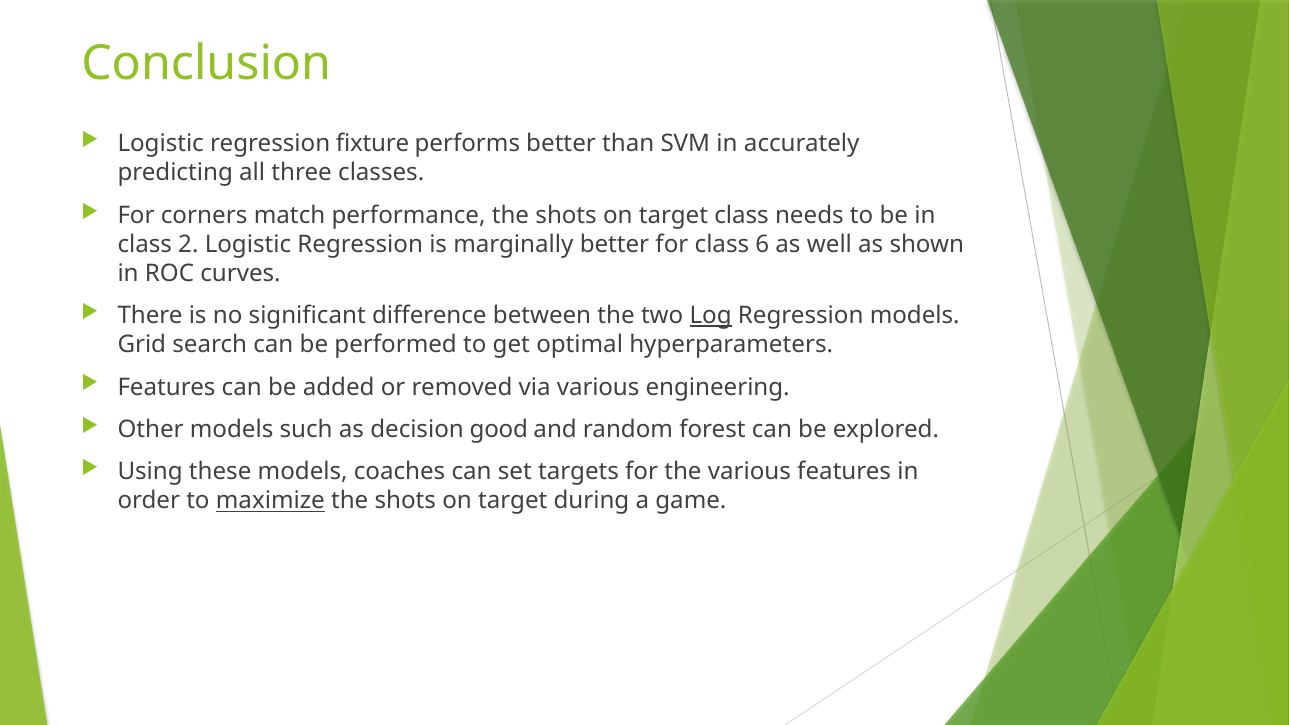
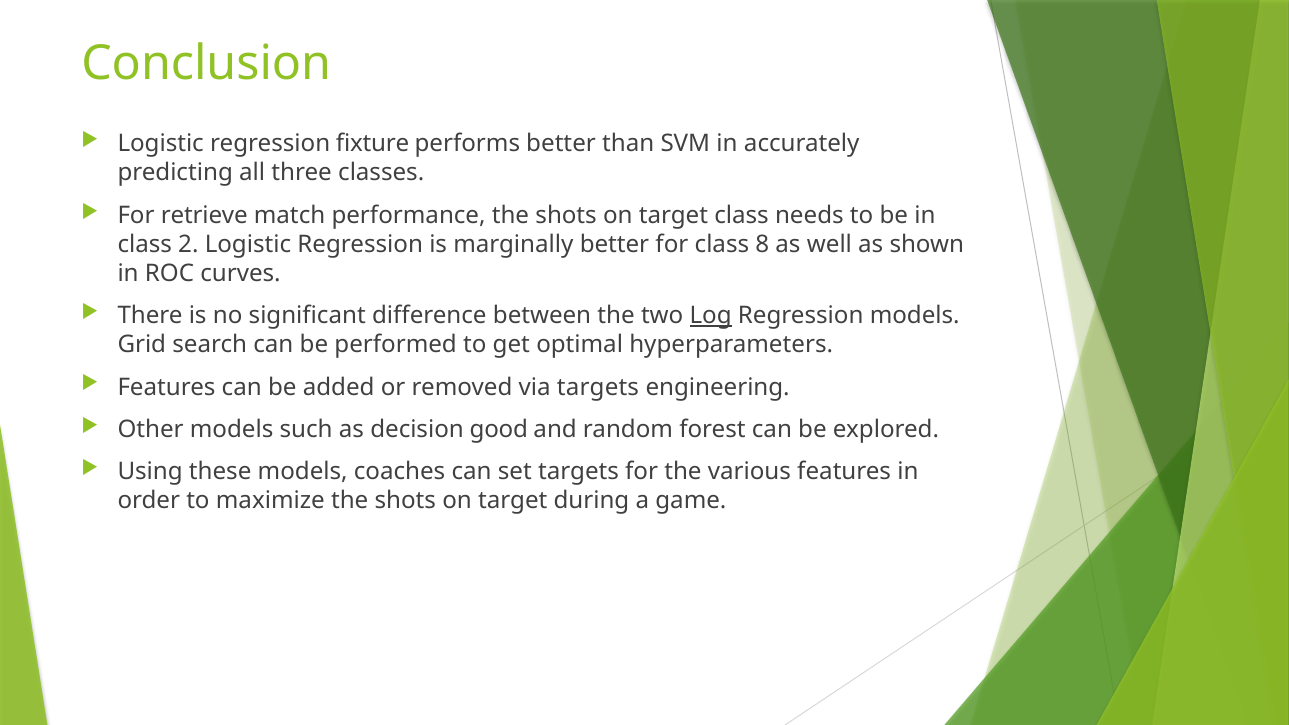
corners: corners -> retrieve
6: 6 -> 8
via various: various -> targets
maximize underline: present -> none
